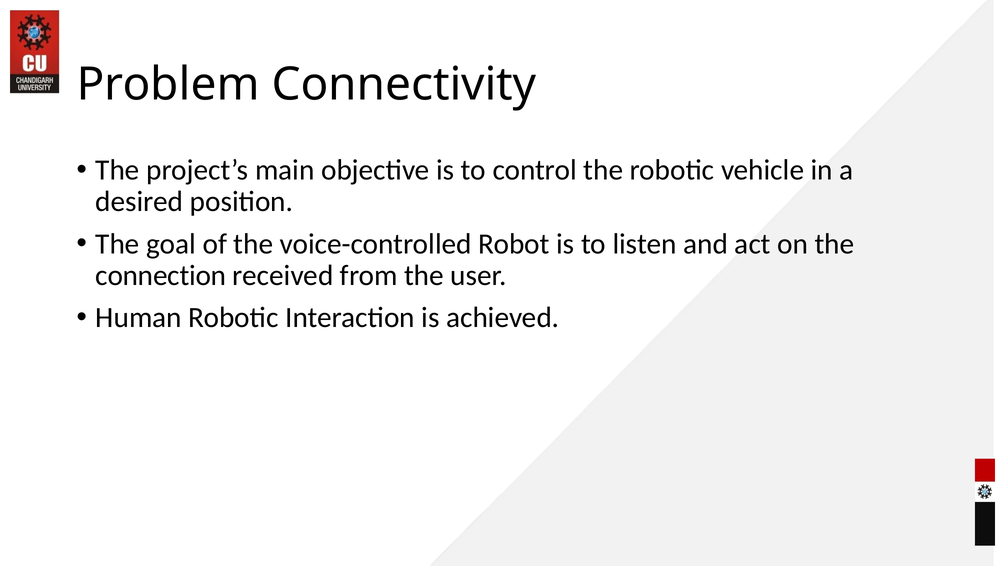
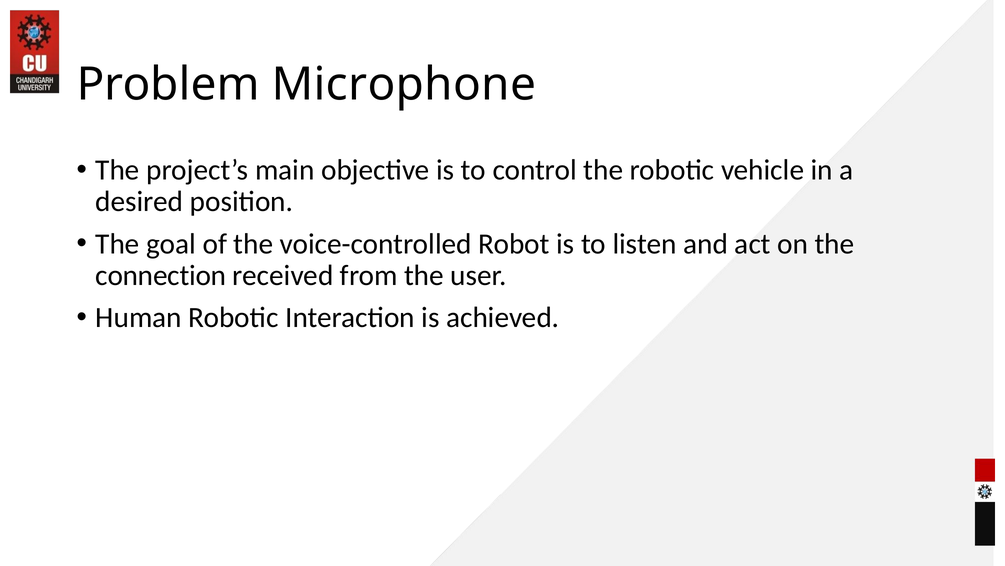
Connectivity: Connectivity -> Microphone
